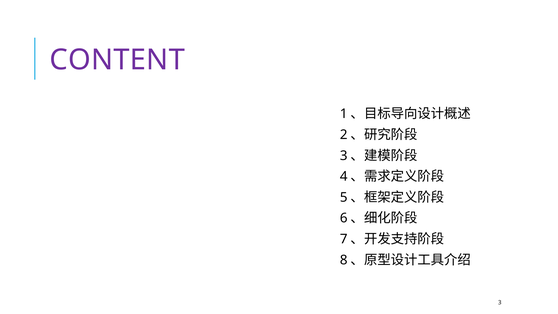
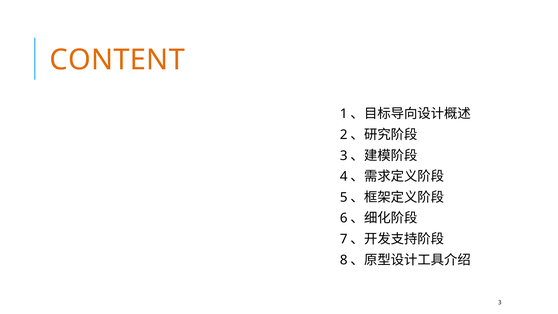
CONTENT colour: purple -> orange
